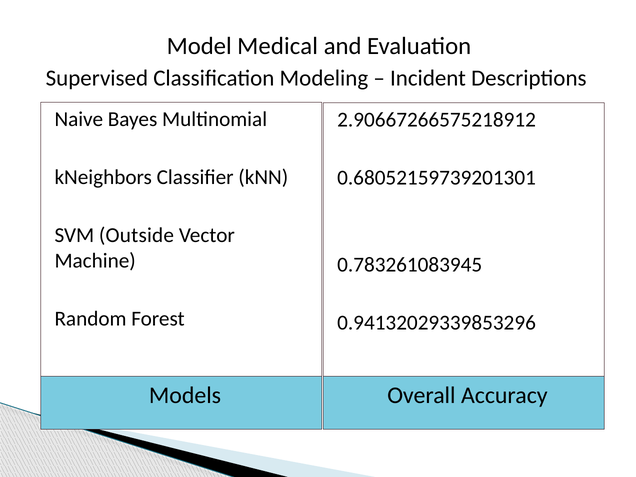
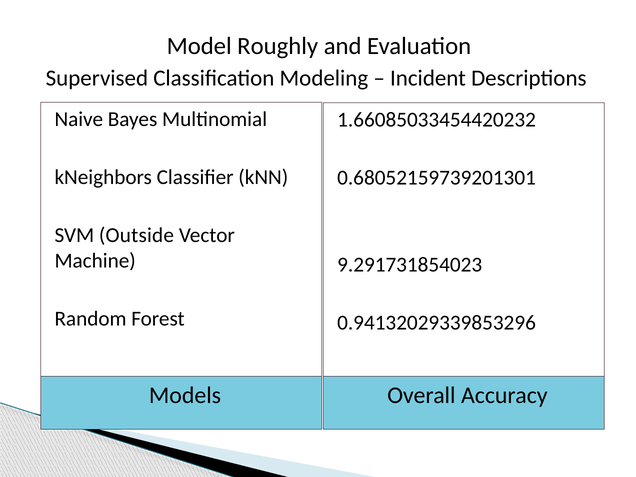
Medical: Medical -> Roughly
2.90667266575218912: 2.90667266575218912 -> 1.66085033454420232
0.783261083945: 0.783261083945 -> 9.291731854023
